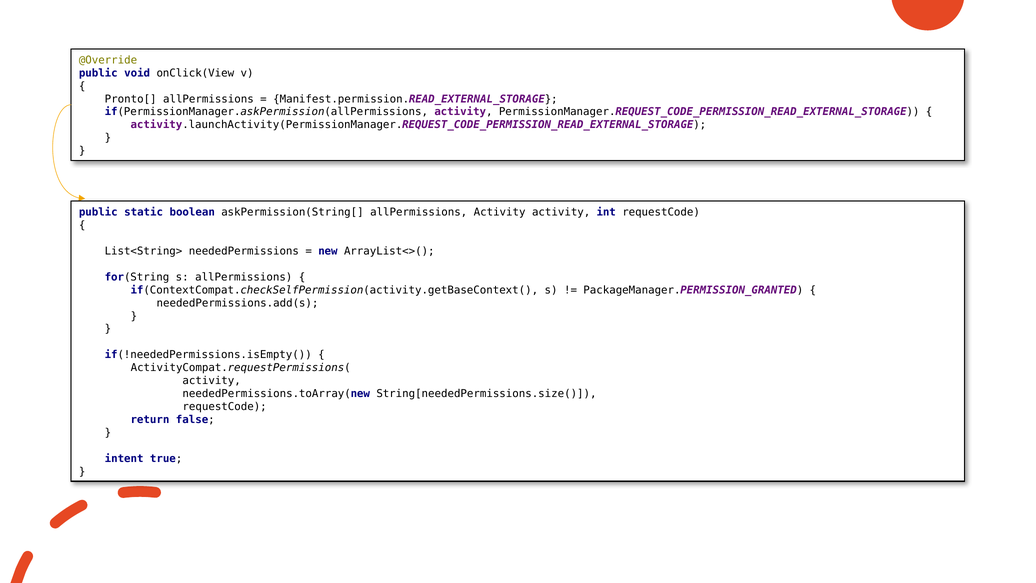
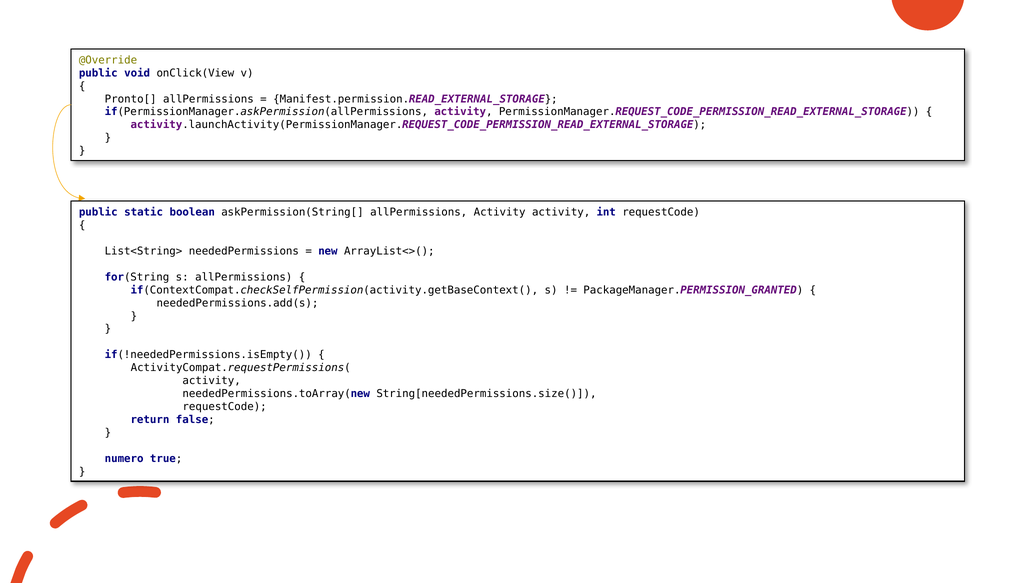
intent: intent -> numero
